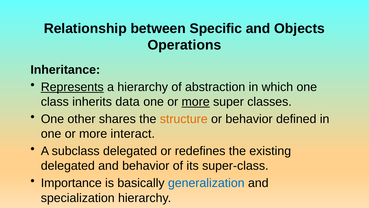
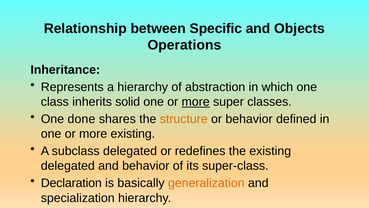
Represents underline: present -> none
data: data -> solid
other: other -> done
more interact: interact -> existing
Importance: Importance -> Declaration
generalization colour: blue -> orange
